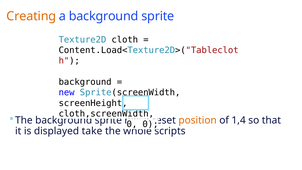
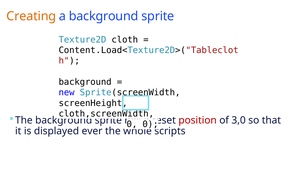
position colour: orange -> red
1,4: 1,4 -> 3,0
take: take -> ever
